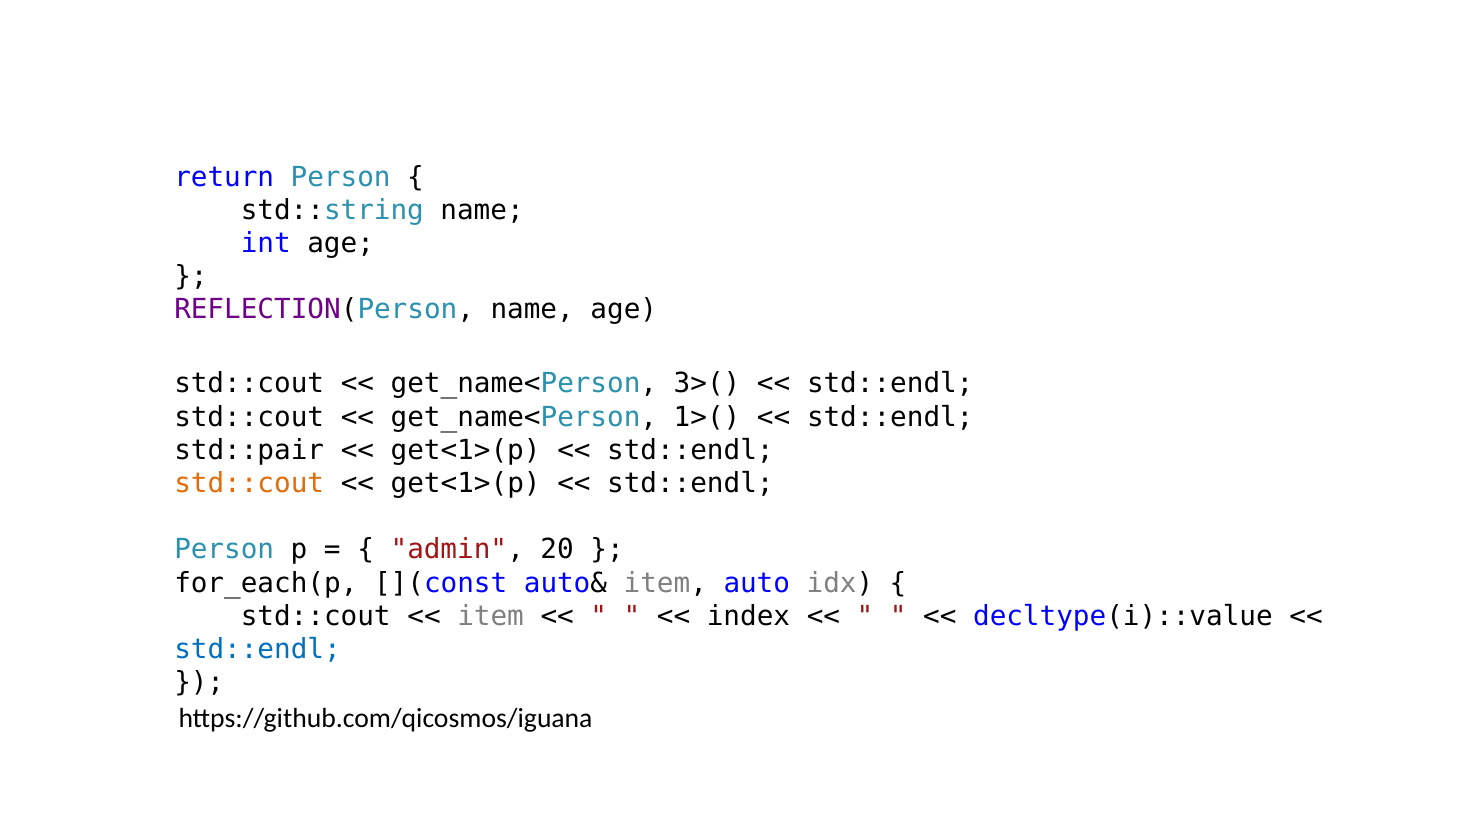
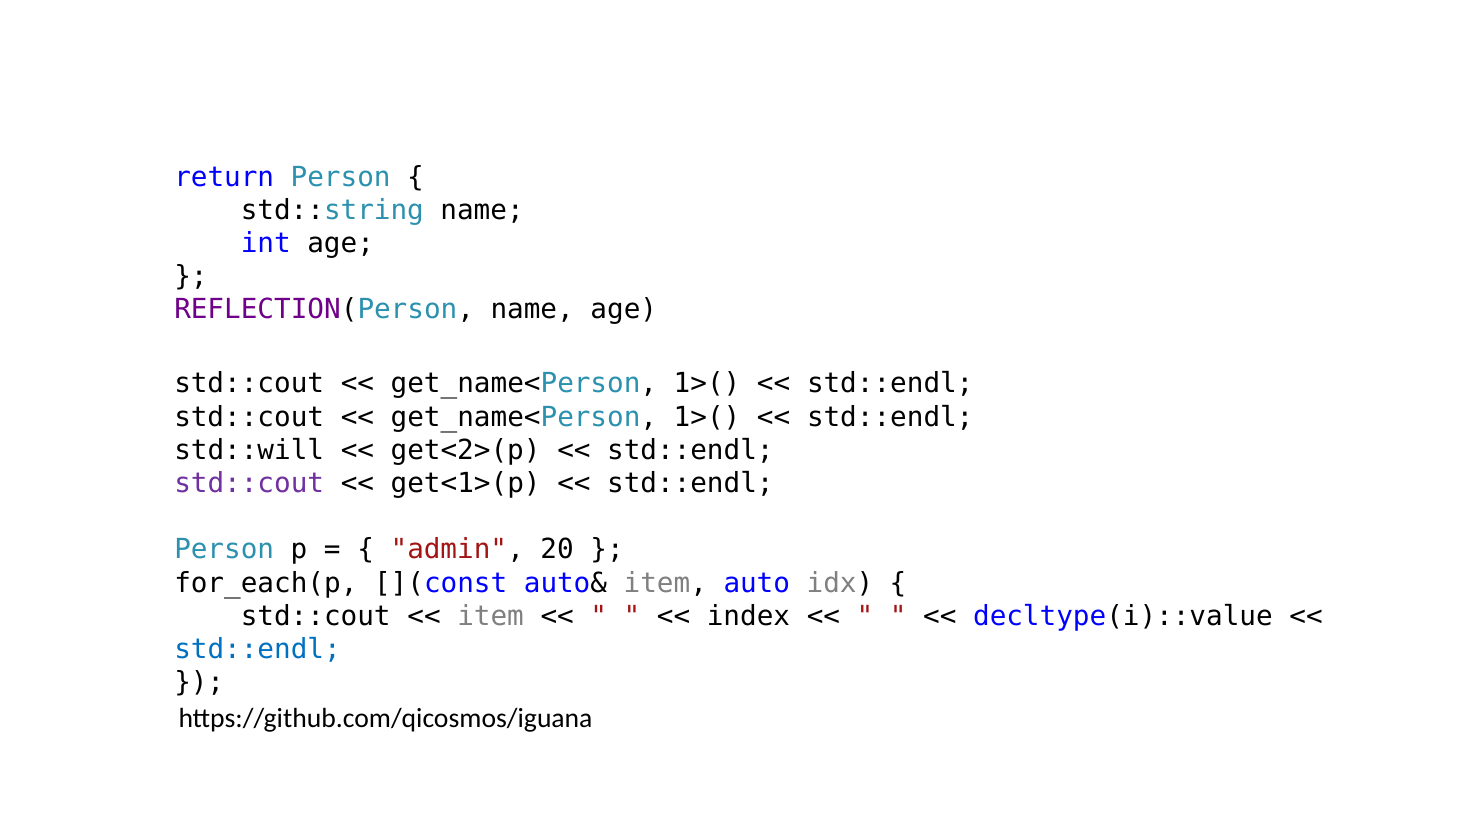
3>( at (707, 384): 3>( -> 1>(
std::pair: std::pair -> std::will
get<1>(p at (466, 450): get<1>(p -> get<2>(p
std::cout at (249, 483) colour: orange -> purple
